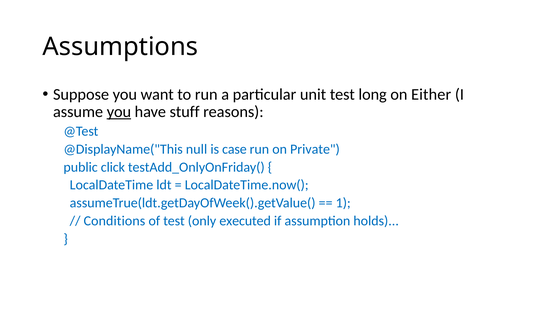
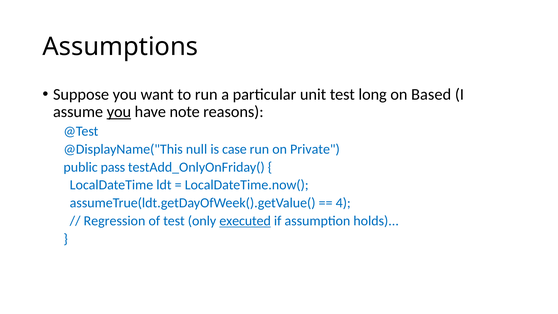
Either: Either -> Based
stuff: stuff -> note
click: click -> pass
1: 1 -> 4
Conditions: Conditions -> Regression
executed underline: none -> present
